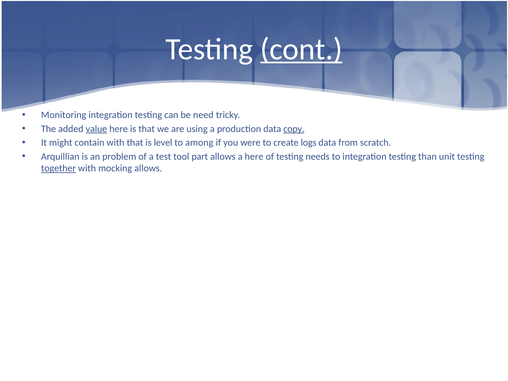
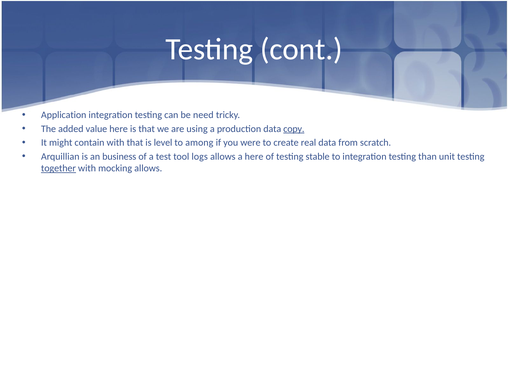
cont underline: present -> none
Monitoring: Monitoring -> Application
value underline: present -> none
logs: logs -> real
problem: problem -> business
part: part -> logs
needs: needs -> stable
